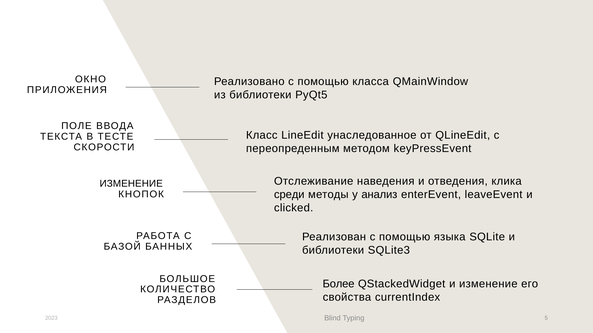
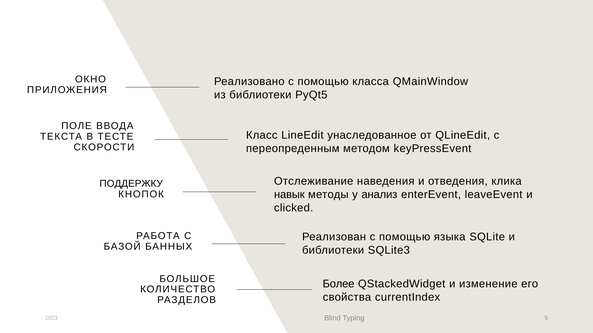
ИЗМЕНЕНИЕ at (131, 184): ИЗМЕНЕНИЕ -> ПОДДЕРЖКУ
среди: среди -> навык
